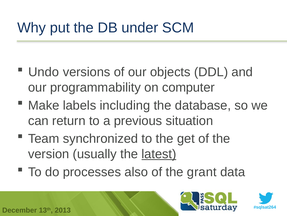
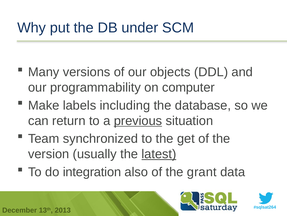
Undo: Undo -> Many
previous underline: none -> present
processes: processes -> integration
